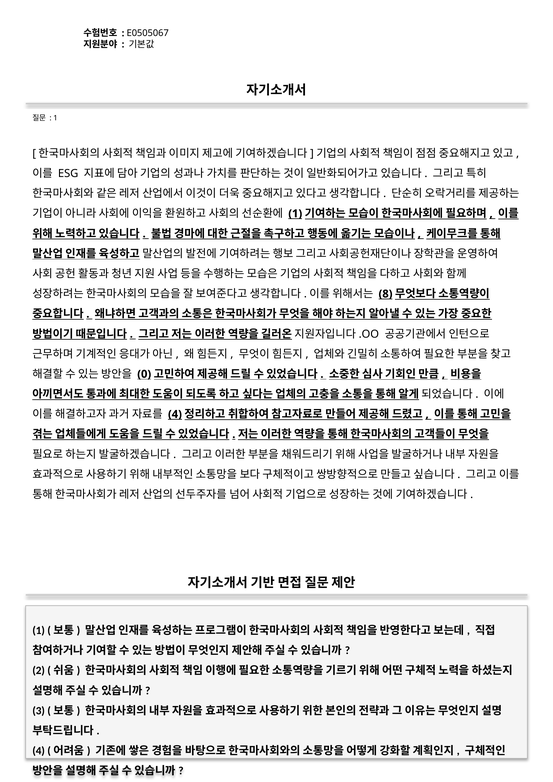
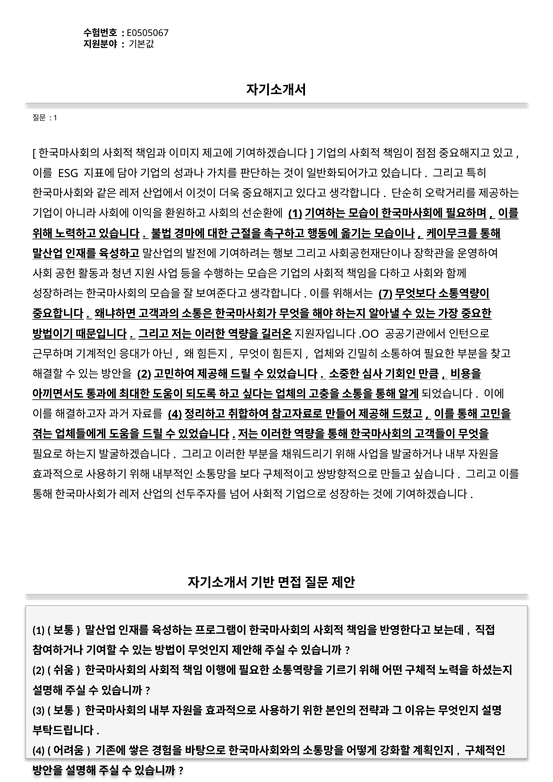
8: 8 -> 7
0 at (144, 374): 0 -> 2
